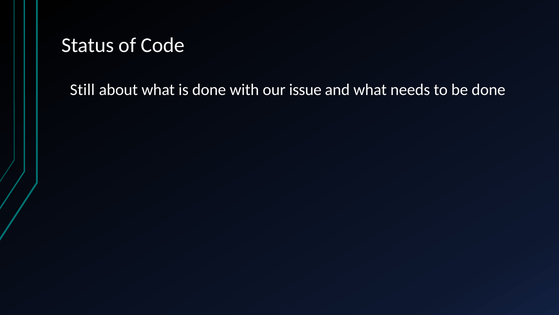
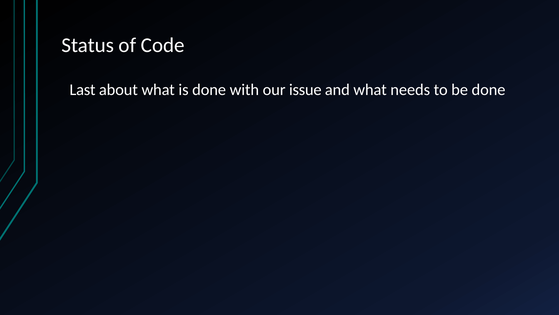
Still: Still -> Last
